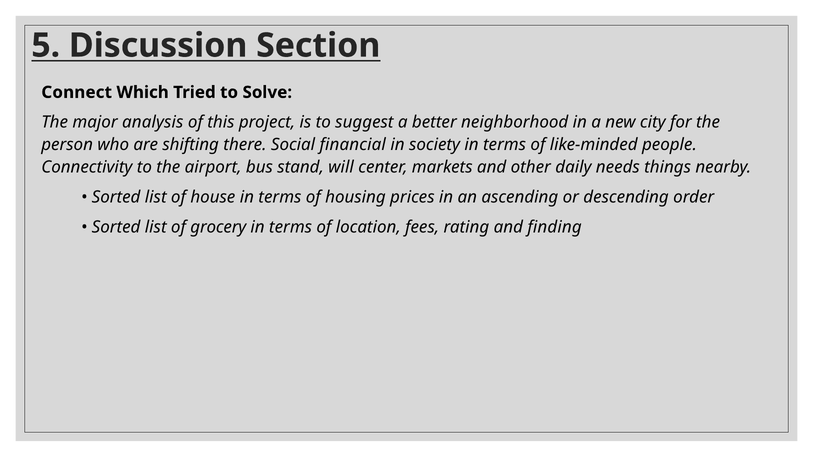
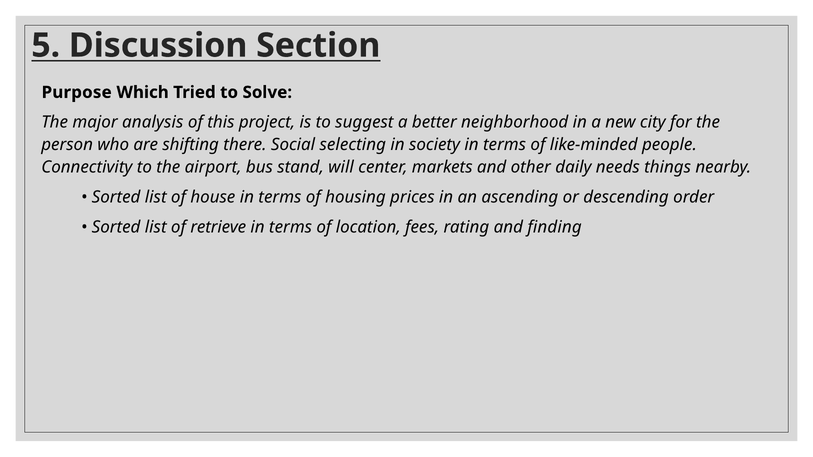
Connect: Connect -> Purpose
financial: financial -> selecting
grocery: grocery -> retrieve
